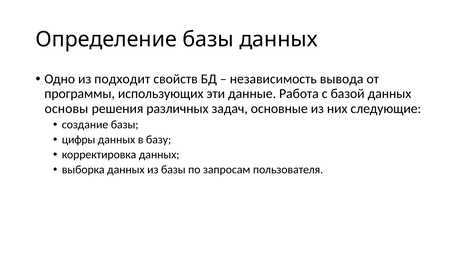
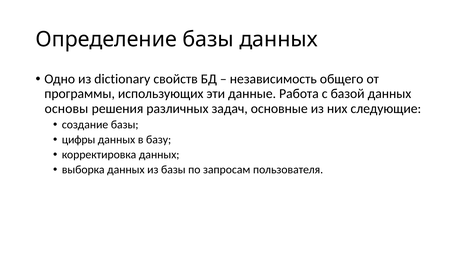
подходит: подходит -> dictionary
вывода: вывода -> общего
